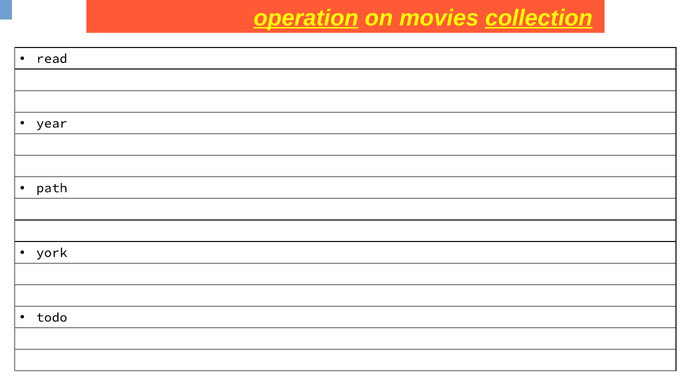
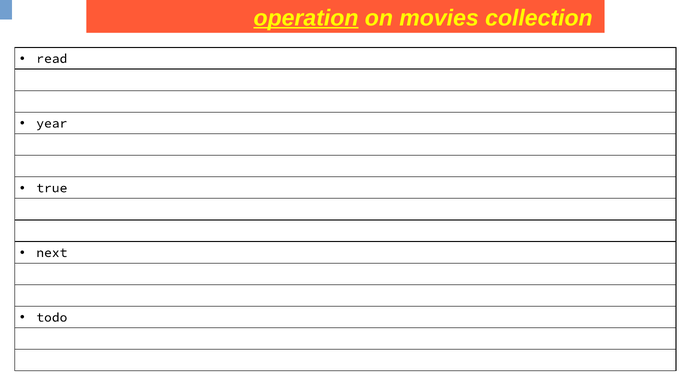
collection underline: present -> none
path: path -> true
york: york -> next
